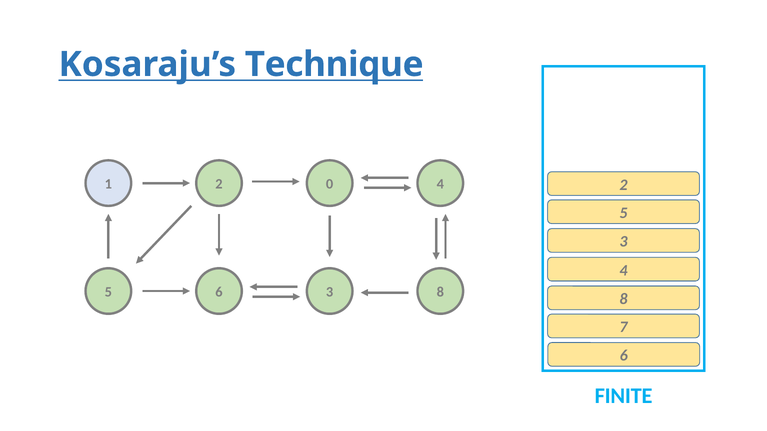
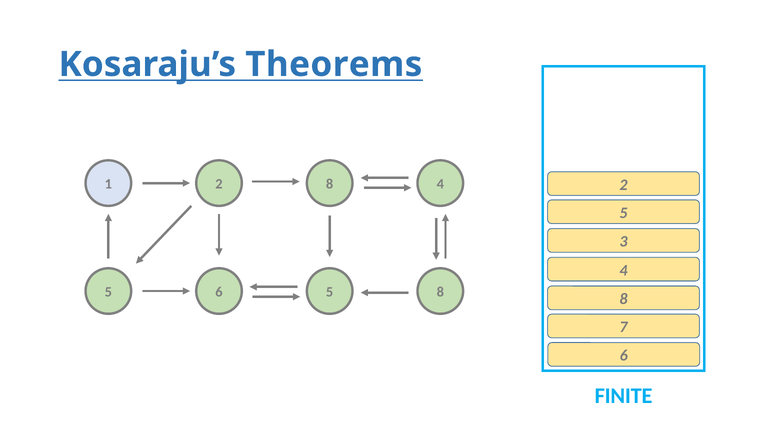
Technique: Technique -> Theorems
2 0: 0 -> 8
6 3: 3 -> 5
